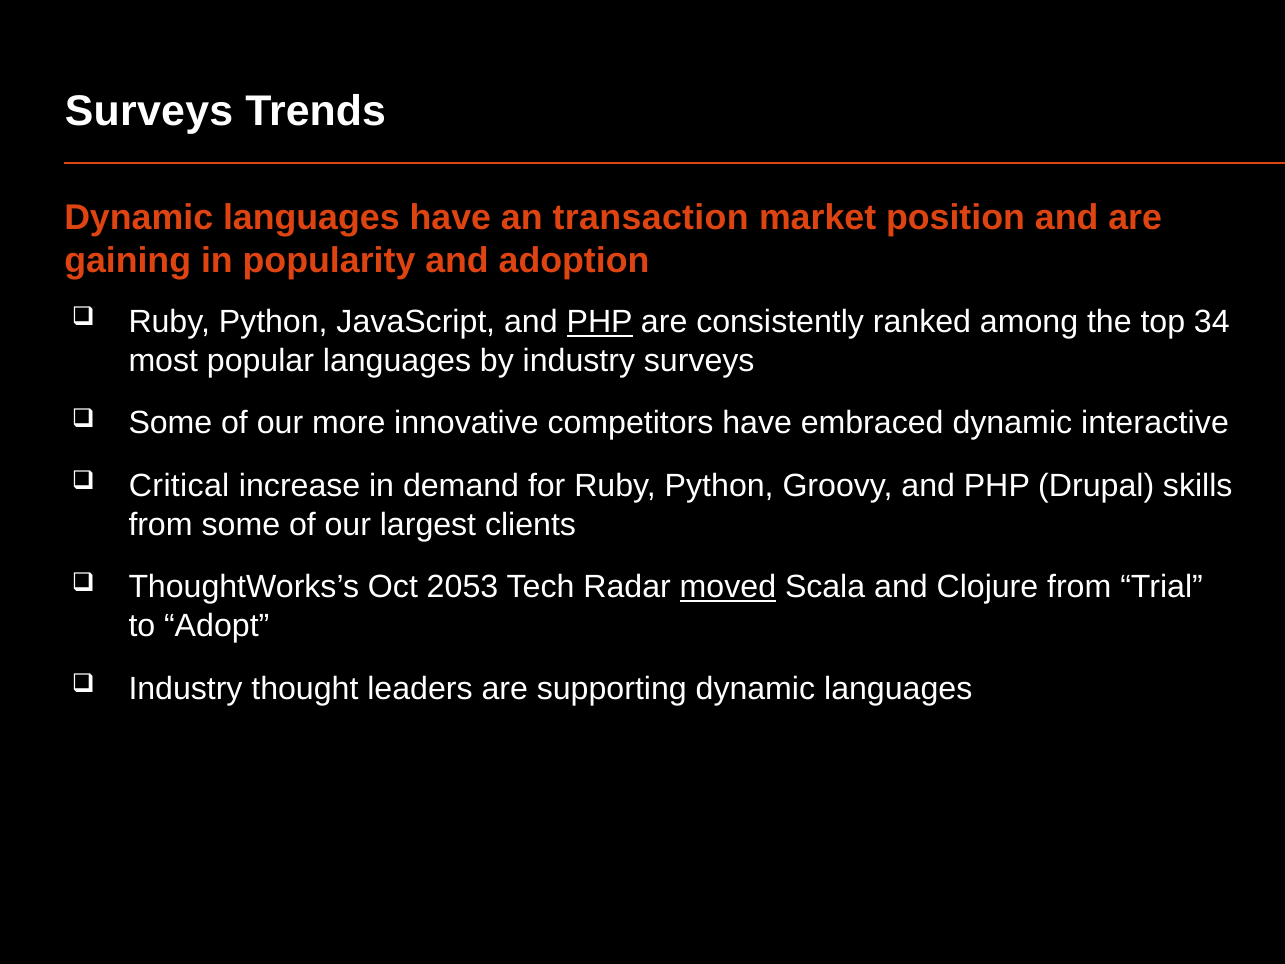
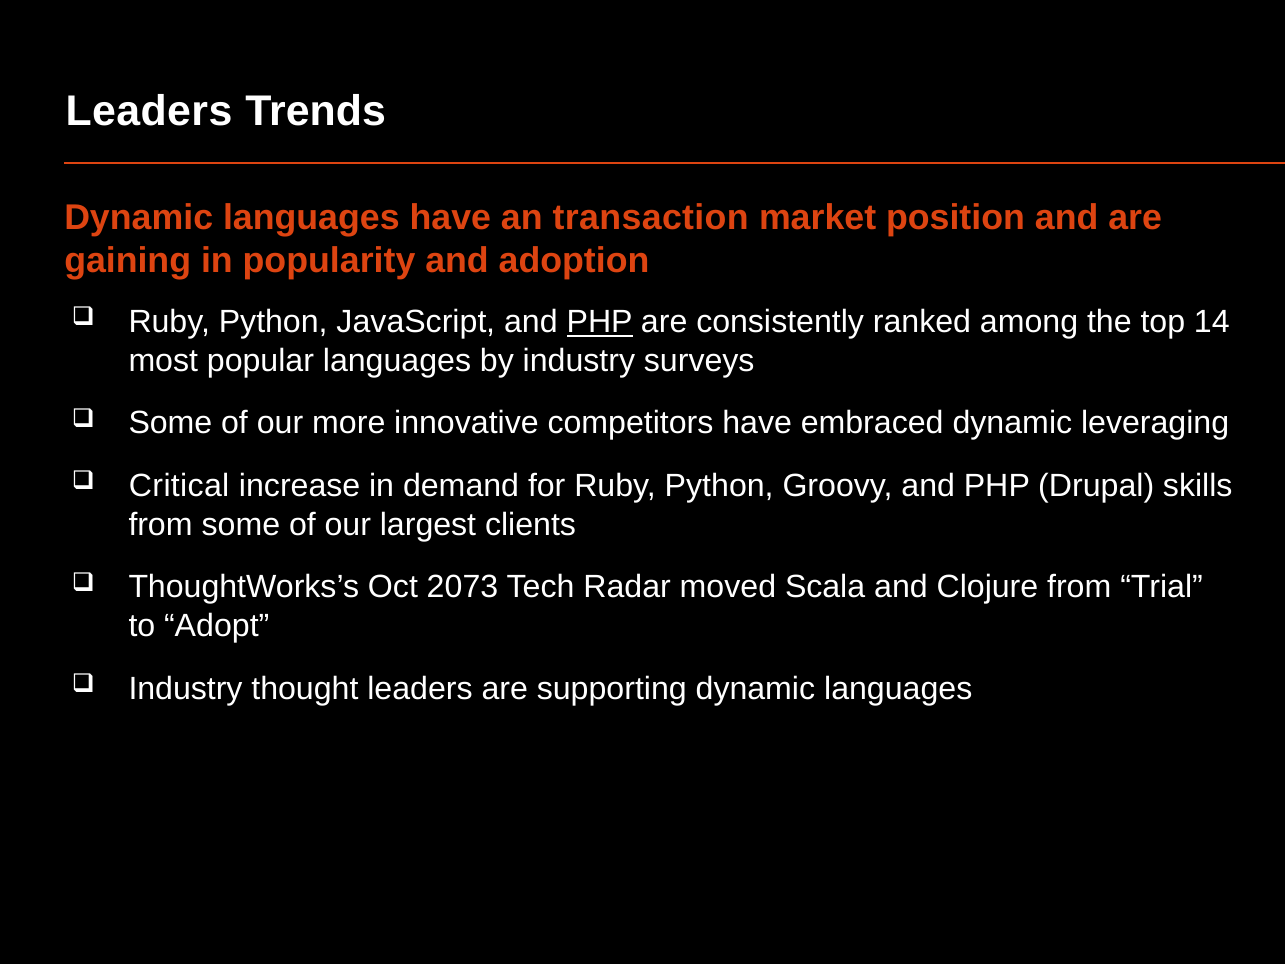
Surveys at (149, 112): Surveys -> Leaders
34: 34 -> 14
interactive: interactive -> leveraging
2053: 2053 -> 2073
moved underline: present -> none
